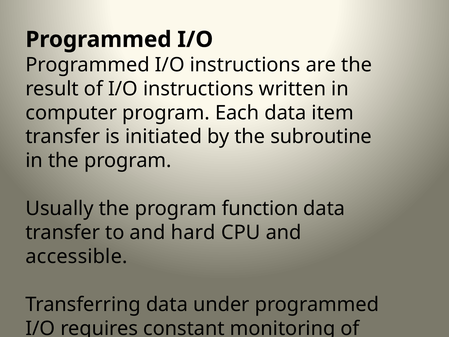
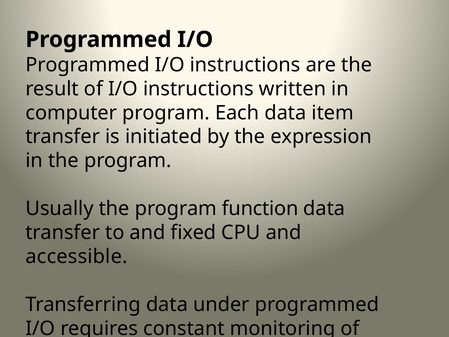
subroutine: subroutine -> expression
hard: hard -> fixed
